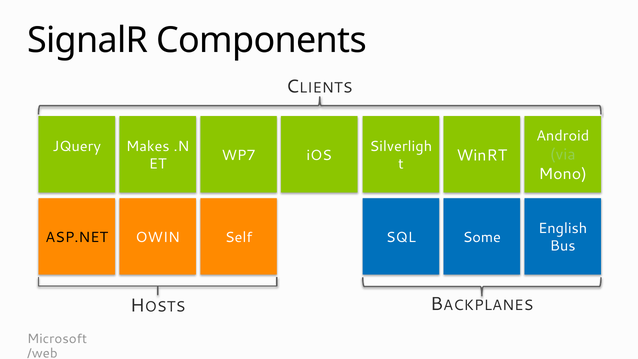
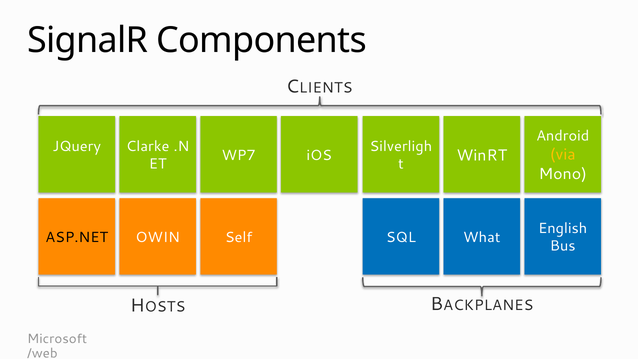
Makes: Makes -> Clarke
via colour: light green -> yellow
Some: Some -> What
